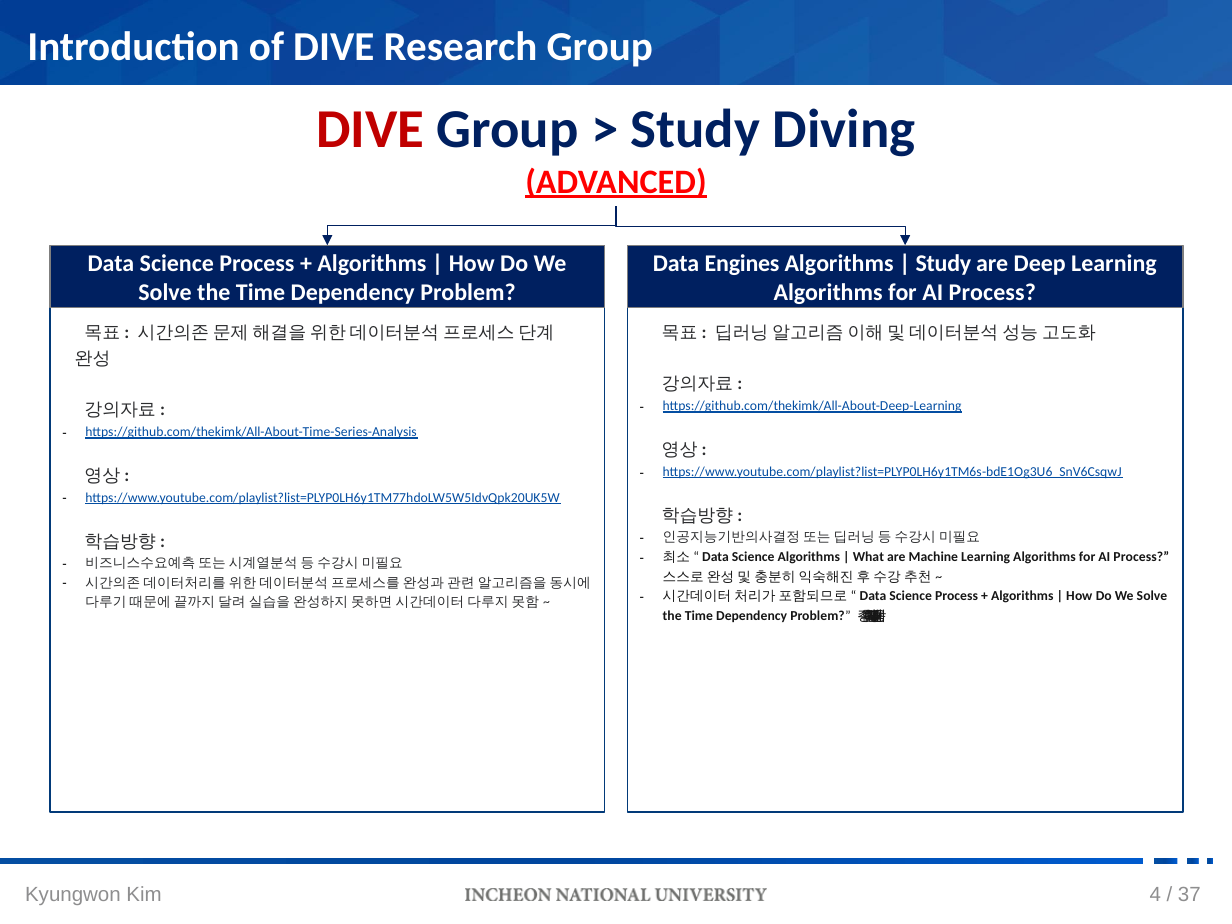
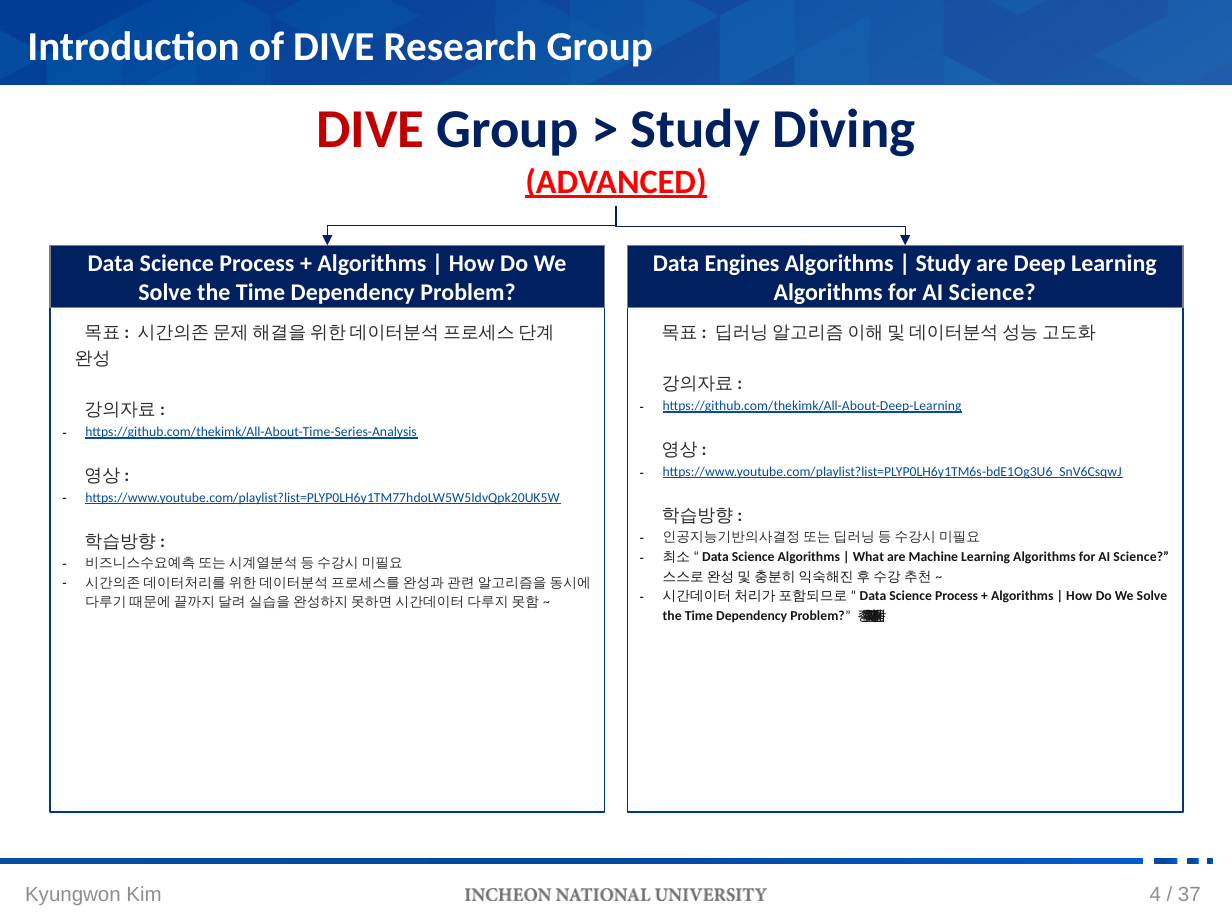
Process at (992, 292): Process -> Science
Process at (1141, 557): Process -> Science
